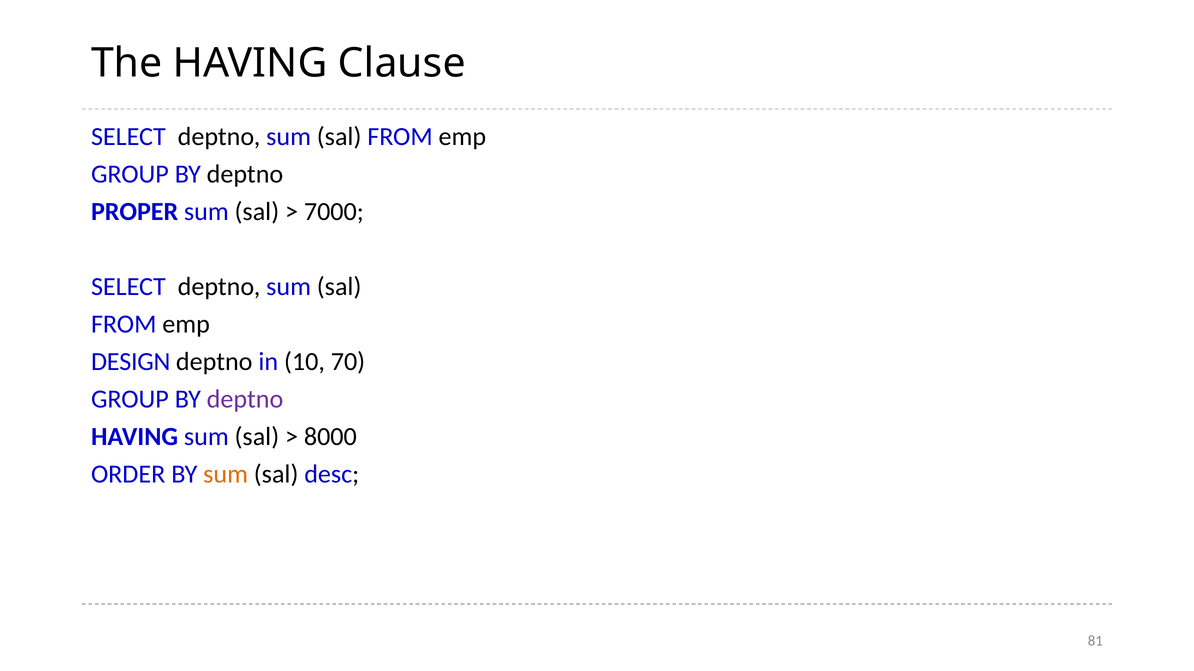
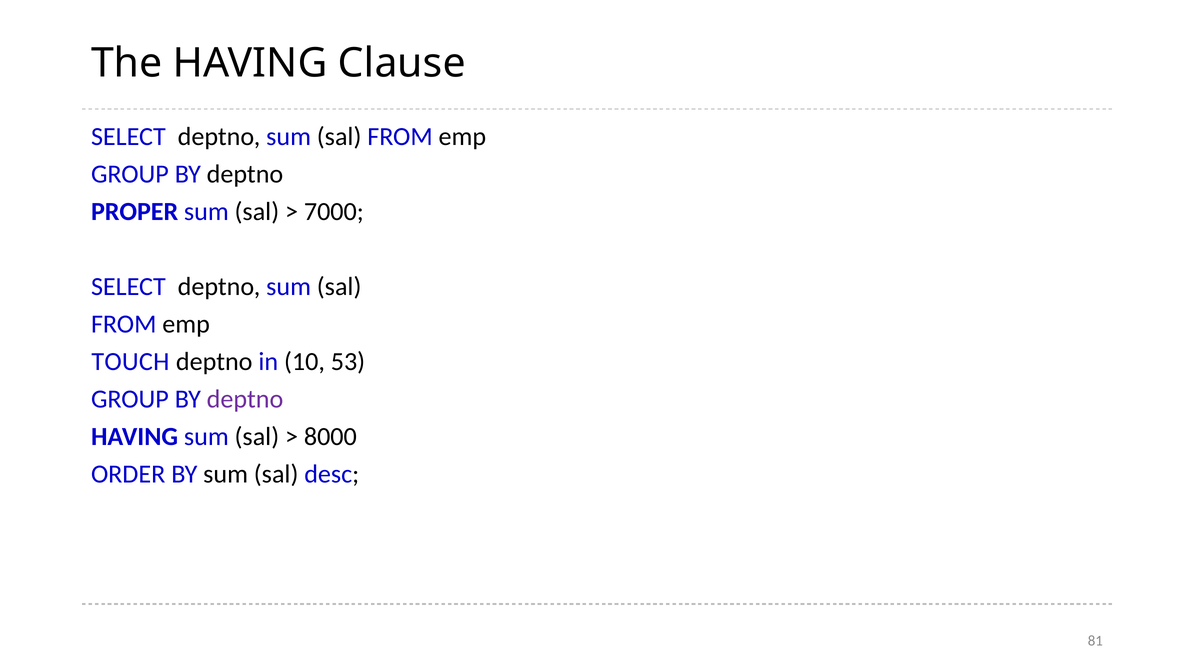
DESIGN: DESIGN -> TOUCH
70: 70 -> 53
sum at (226, 475) colour: orange -> black
